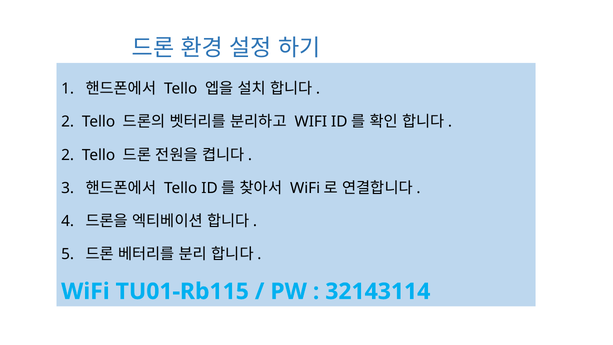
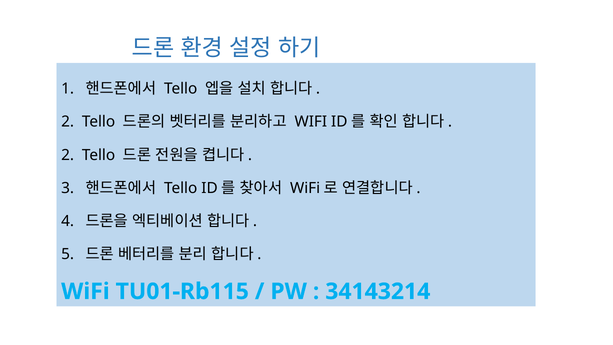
32143114: 32143114 -> 34143214
